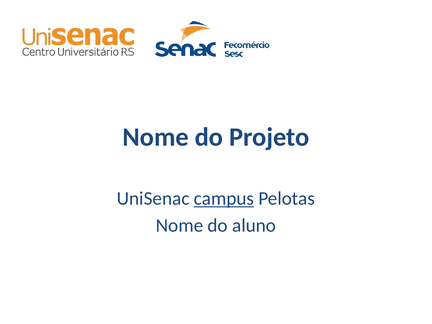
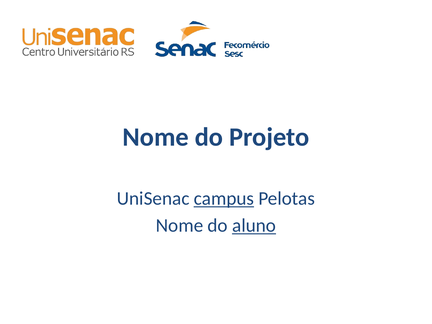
aluno underline: none -> present
